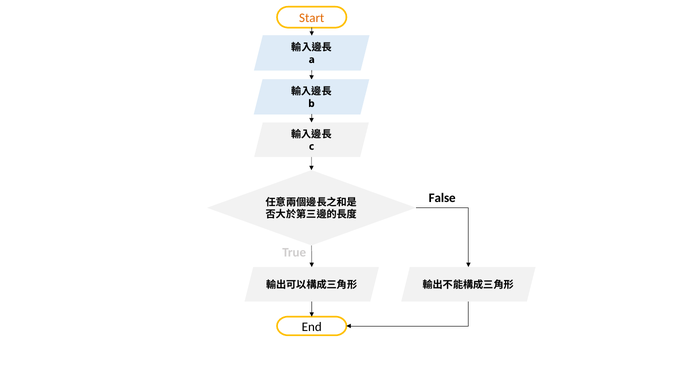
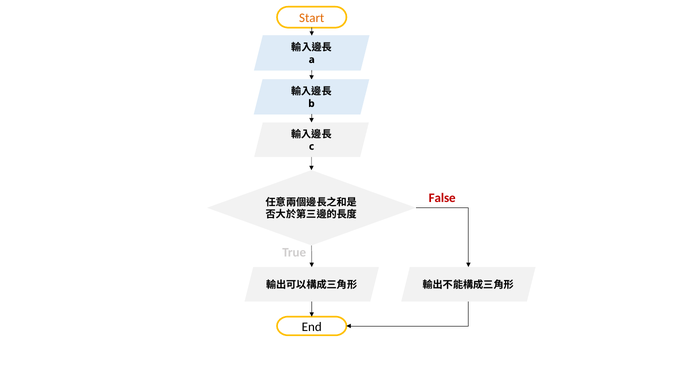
False colour: black -> red
